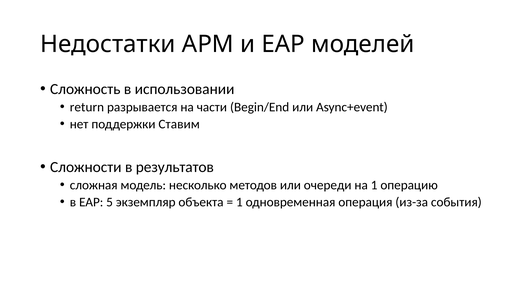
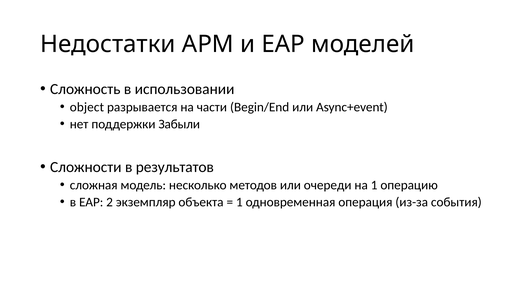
return: return -> object
Ставим: Ставим -> Забыли
5: 5 -> 2
